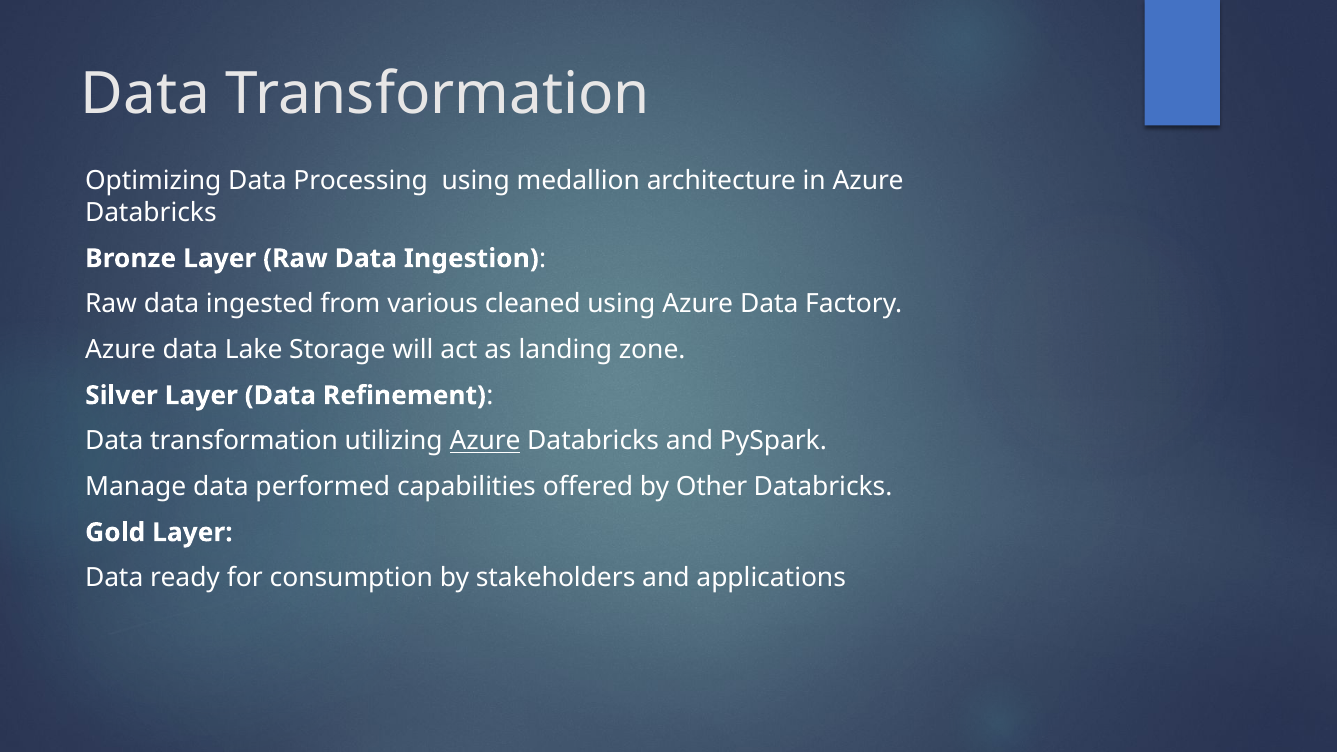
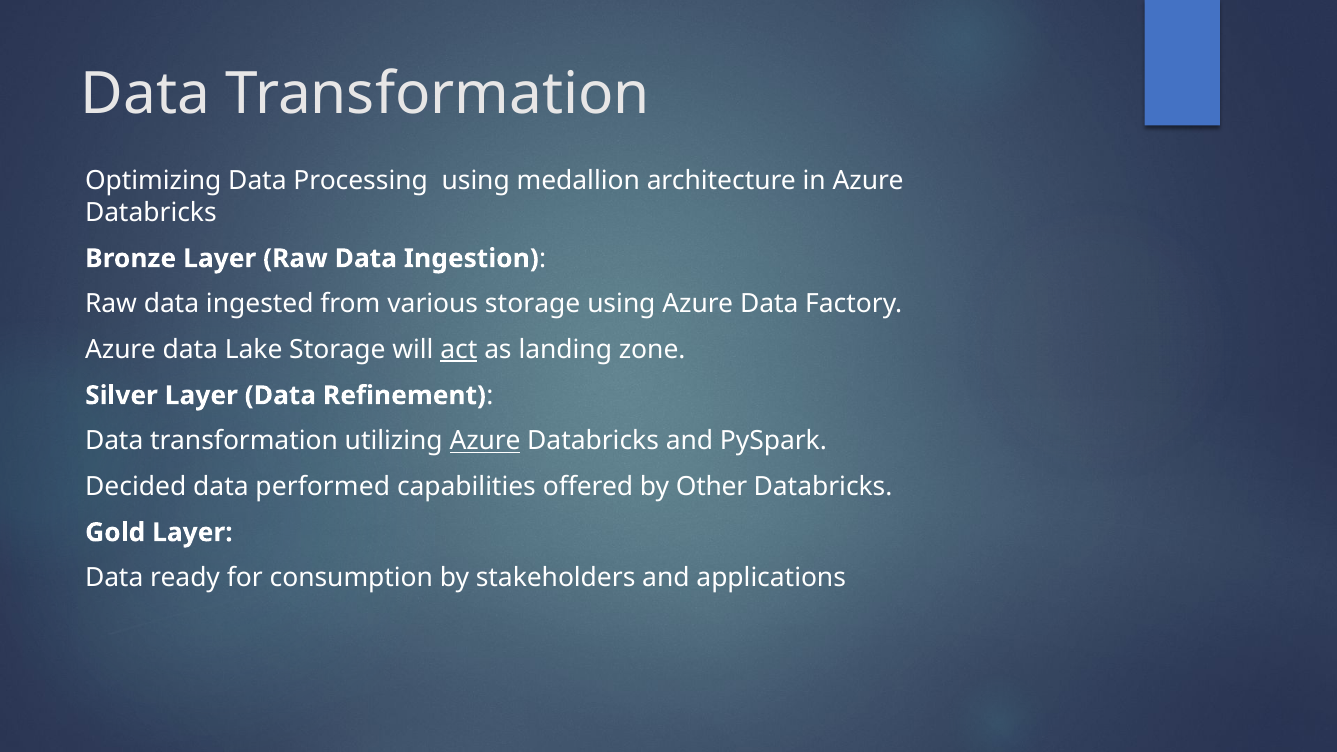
various cleaned: cleaned -> storage
act underline: none -> present
Manage: Manage -> Decided
